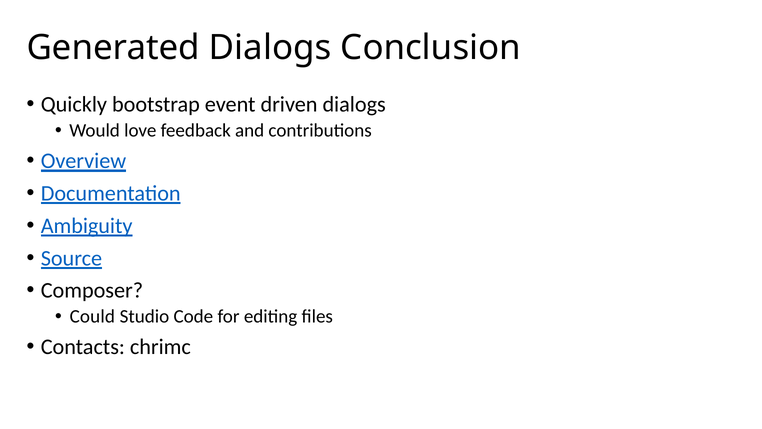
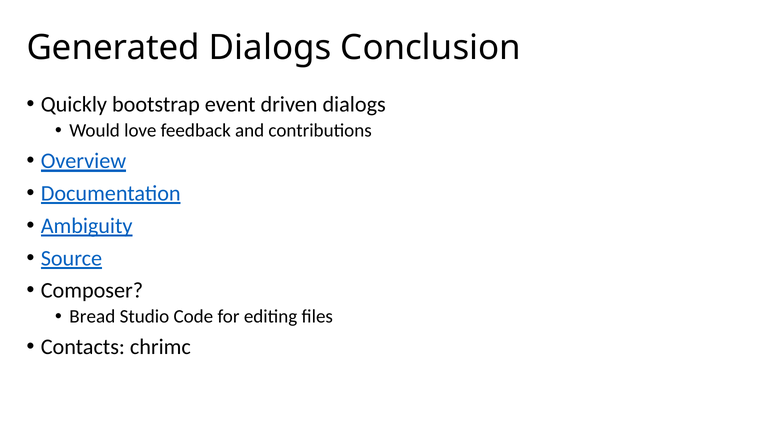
Could: Could -> Bread
